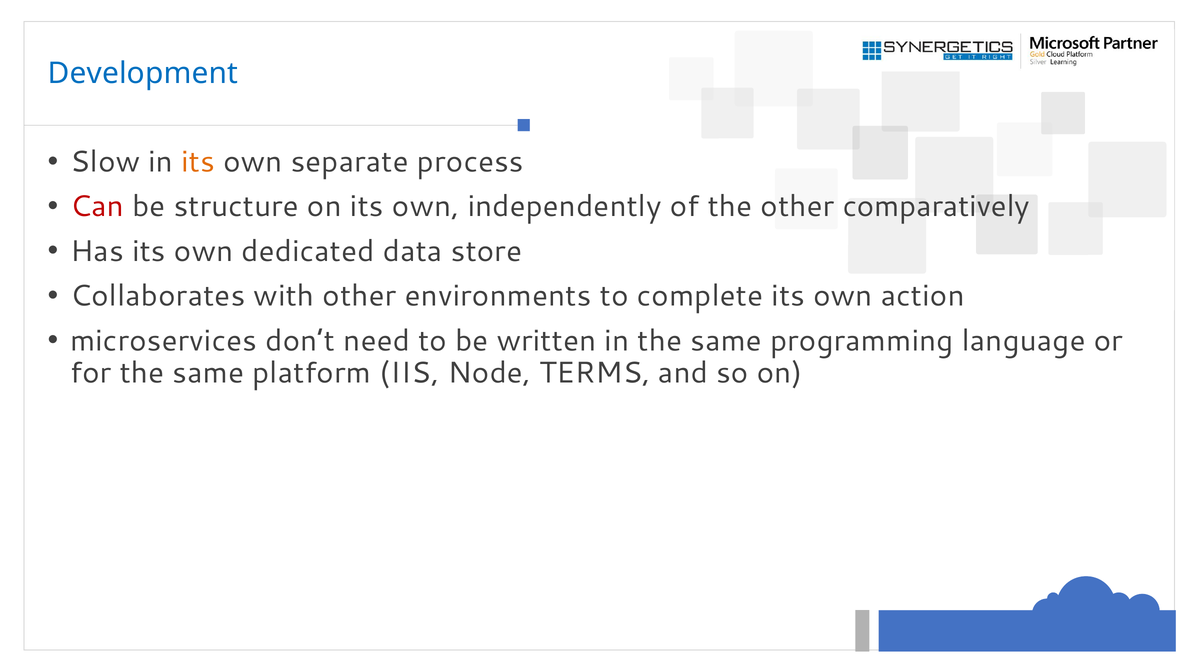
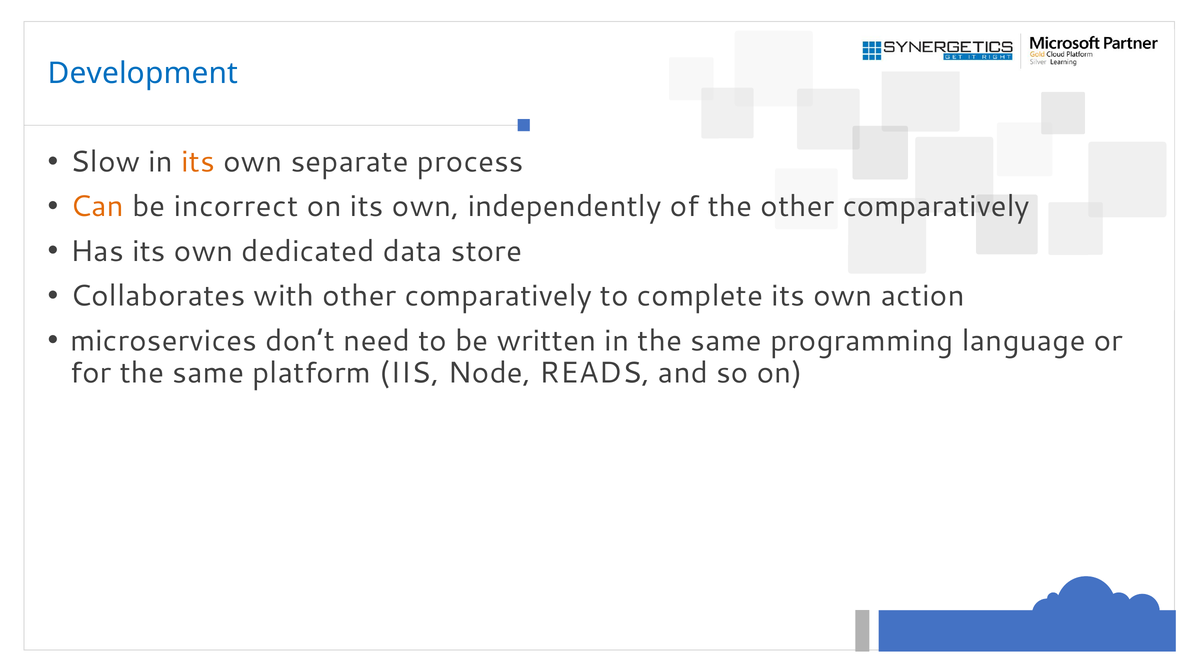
Can colour: red -> orange
structure: structure -> incorrect
with other environments: environments -> comparatively
TERMS: TERMS -> READS
